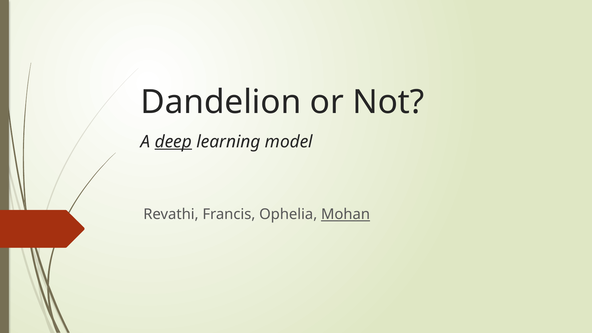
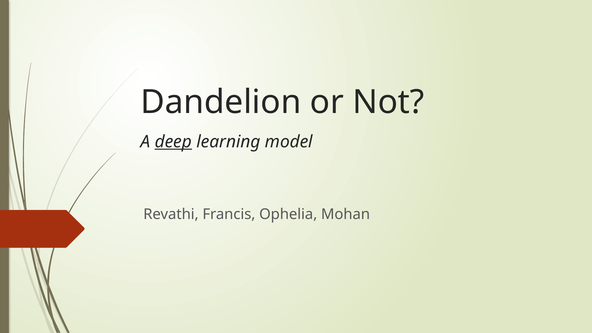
Mohan underline: present -> none
